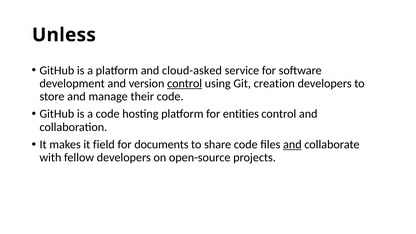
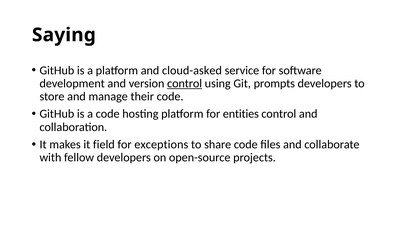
Unless: Unless -> Saying
creation: creation -> prompts
documents: documents -> exceptions
and at (292, 145) underline: present -> none
